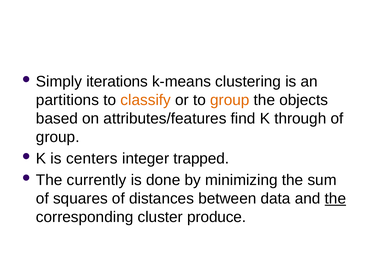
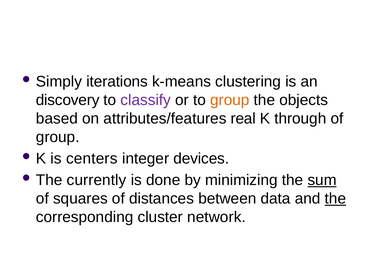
partitions: partitions -> discovery
classify colour: orange -> purple
find: find -> real
trapped: trapped -> devices
sum underline: none -> present
produce: produce -> network
